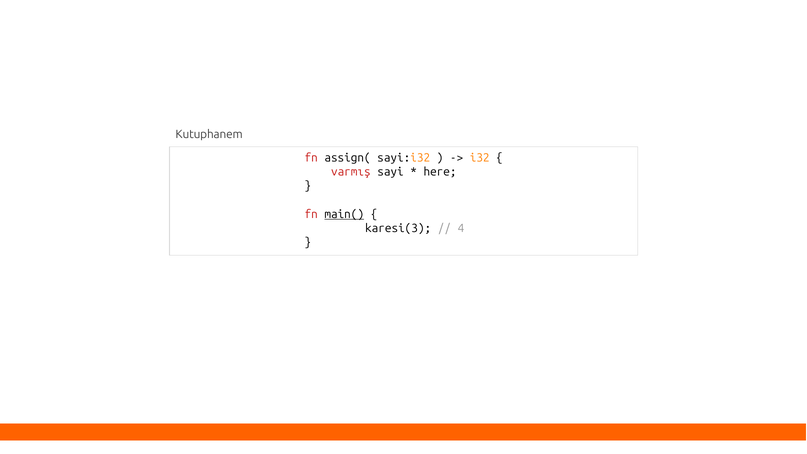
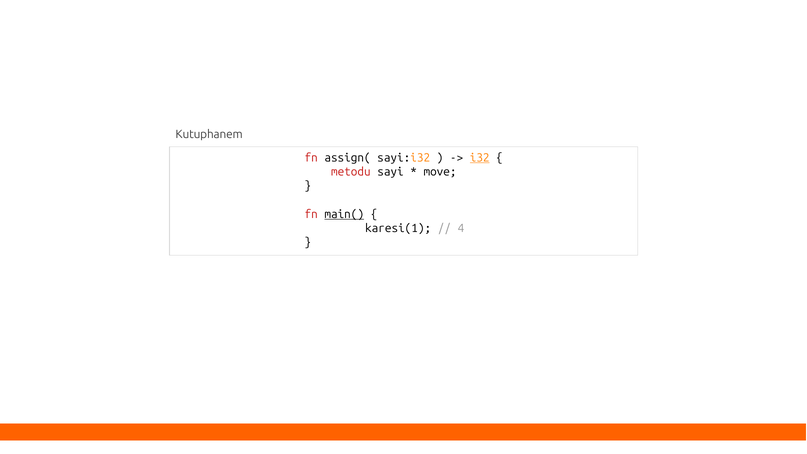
i32 underline: none -> present
varmış: varmış -> metodu
here: here -> move
karesi(3: karesi(3 -> karesi(1
